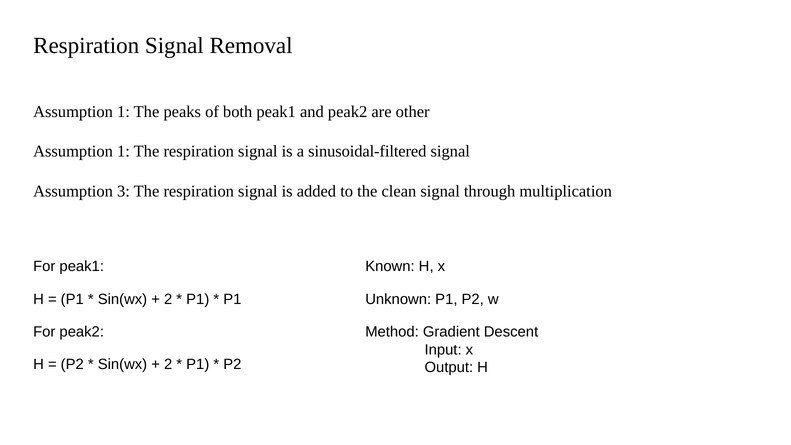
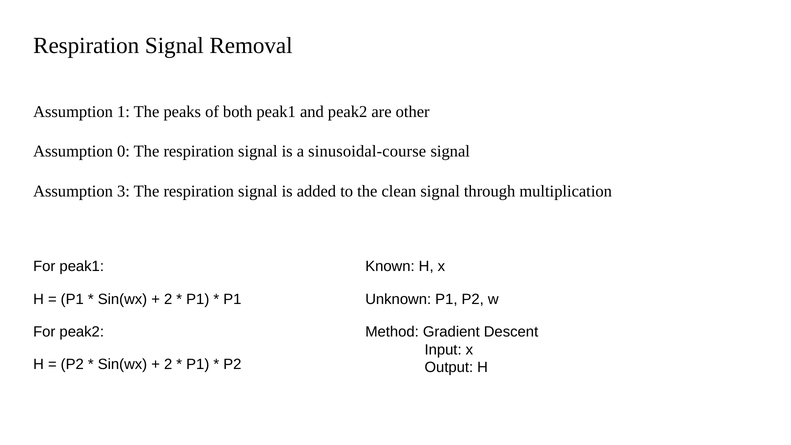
1 at (123, 151): 1 -> 0
sinusoidal-filtered: sinusoidal-filtered -> sinusoidal-course
